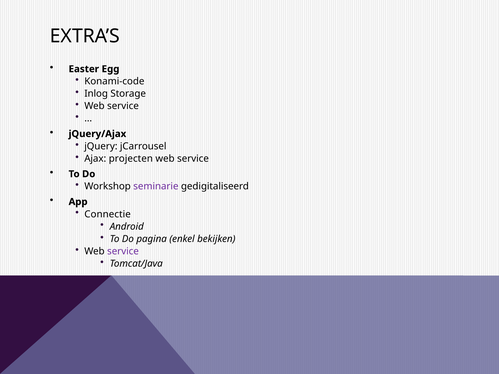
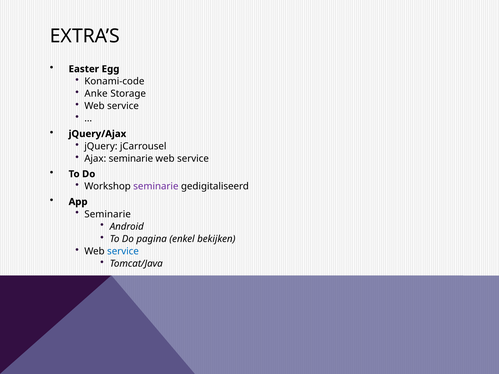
Inlog: Inlog -> Anke
Ajax projecten: projecten -> seminarie
Connectie at (108, 214): Connectie -> Seminarie
service at (123, 251) colour: purple -> blue
